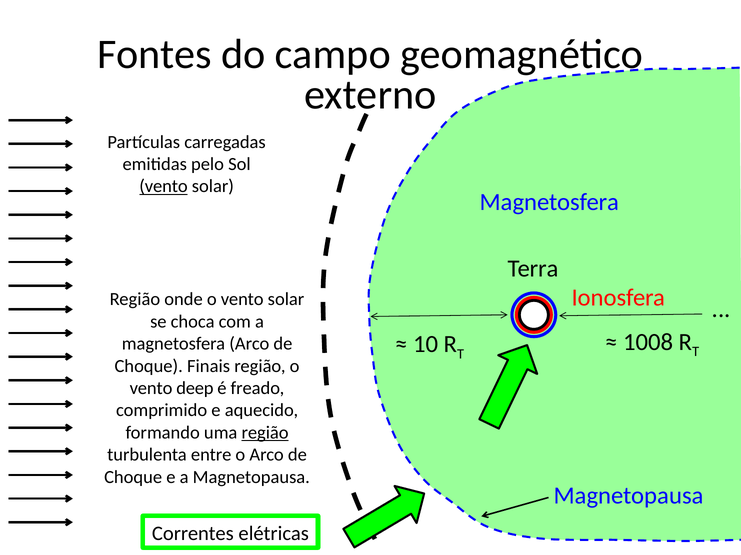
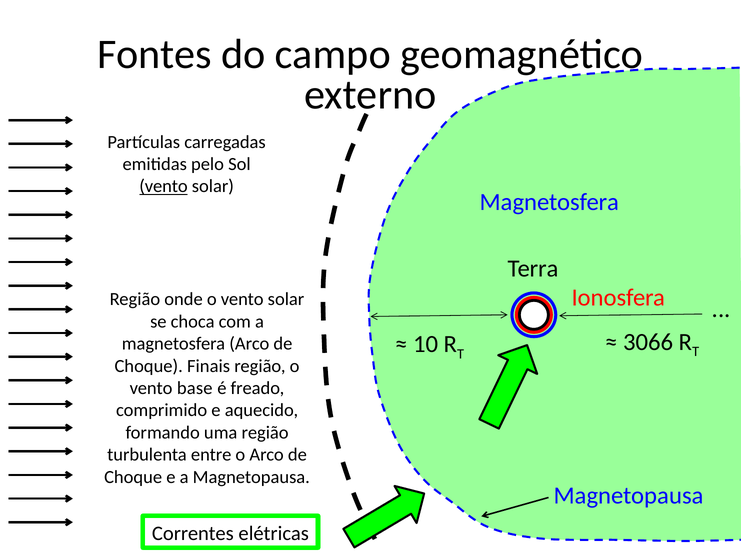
1008: 1008 -> 3066
deep: deep -> base
região at (265, 433) underline: present -> none
